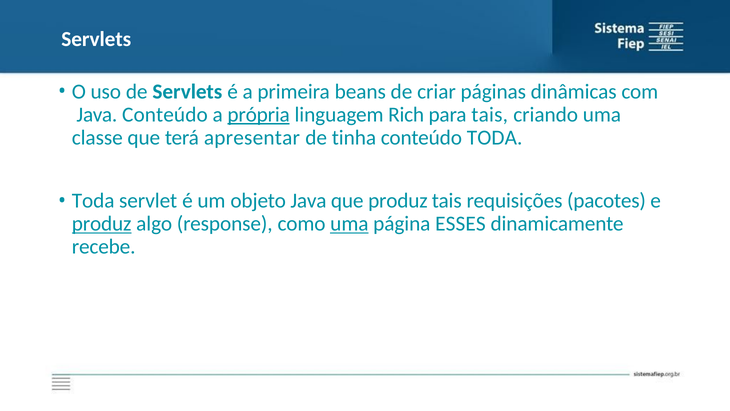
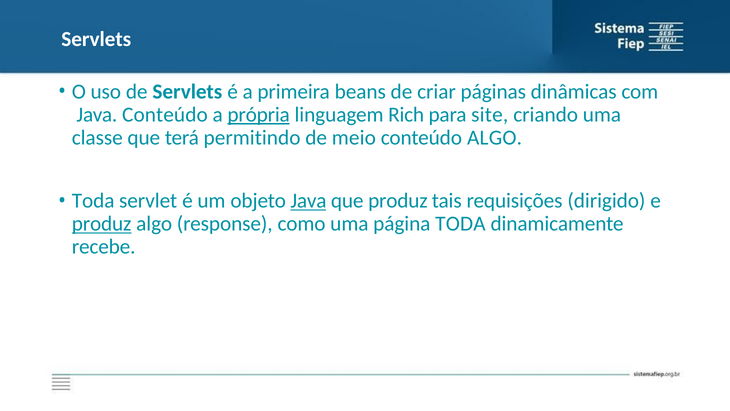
para tais: tais -> site
apresentar: apresentar -> permitindo
tinha: tinha -> meio
conteúdo TODA: TODA -> ALGO
Java at (308, 201) underline: none -> present
pacotes: pacotes -> dirigido
uma at (349, 224) underline: present -> none
página ESSES: ESSES -> TODA
